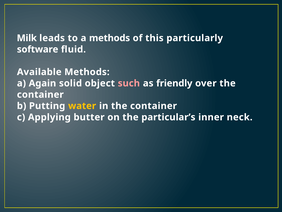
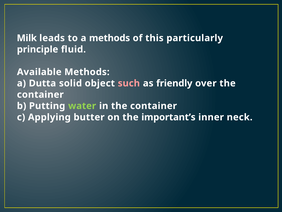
software: software -> principle
Again: Again -> Dutta
water colour: yellow -> light green
particular’s: particular’s -> important’s
